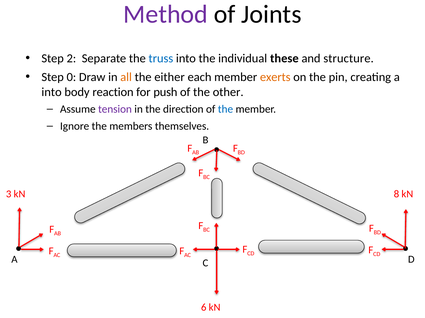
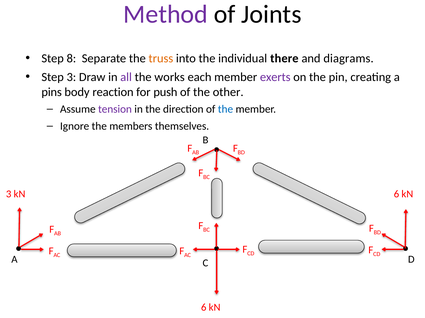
2: 2 -> 8
truss colour: blue -> orange
these: these -> there
structure: structure -> diagrams
Step 0: 0 -> 3
all colour: orange -> purple
either: either -> works
exerts colour: orange -> purple
into at (52, 92): into -> pins
kN 8: 8 -> 6
